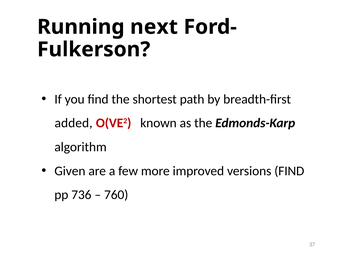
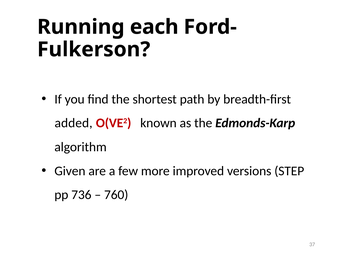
next: next -> each
versions FIND: FIND -> STEP
